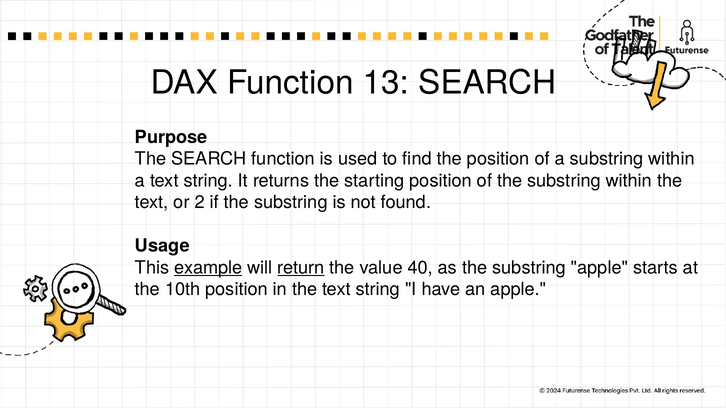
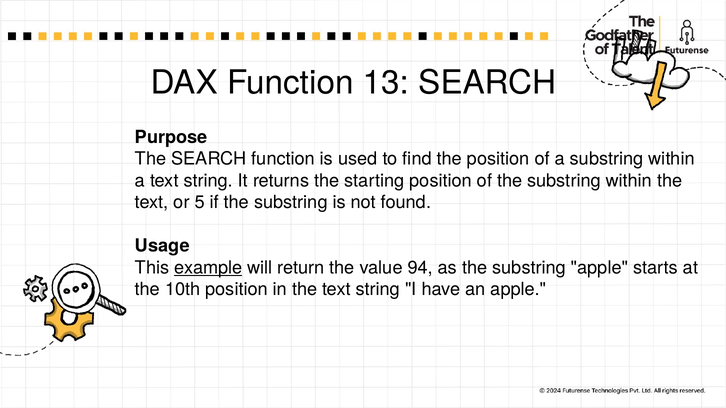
2: 2 -> 5
return underline: present -> none
40: 40 -> 94
